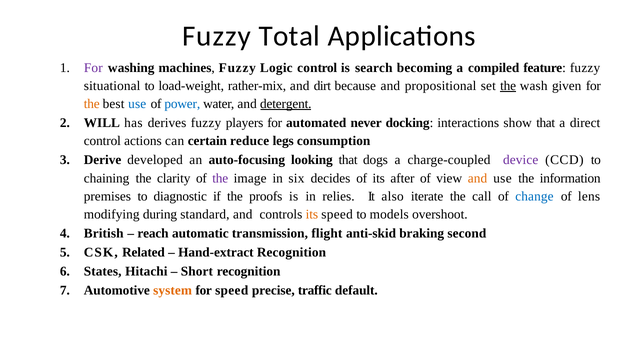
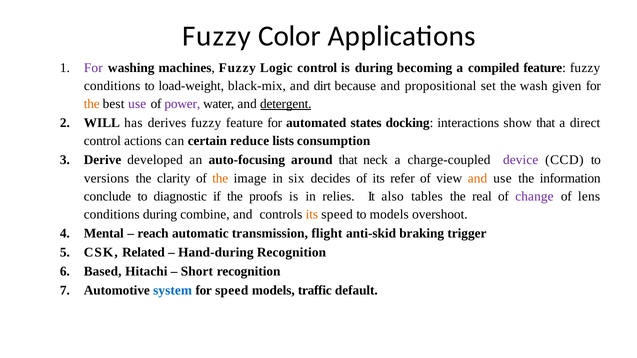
Total: Total -> Color
is search: search -> during
situational at (112, 86): situational -> conditions
rather-mix: rather-mix -> black-mix
the at (508, 86) underline: present -> none
use at (137, 104) colour: blue -> purple
power colour: blue -> purple
fuzzy players: players -> feature
never: never -> states
legs: legs -> lists
looking: looking -> around
dogs: dogs -> neck
chaining: chaining -> versions
the at (220, 178) colour: purple -> orange
after: after -> refer
premises: premises -> conclude
iterate: iterate -> tables
call: call -> real
change colour: blue -> purple
modifying at (112, 215): modifying -> conditions
standard: standard -> combine
British: British -> Mental
second: second -> trigger
Hand-extract: Hand-extract -> Hand-during
States: States -> Based
system colour: orange -> blue
speed precise: precise -> models
